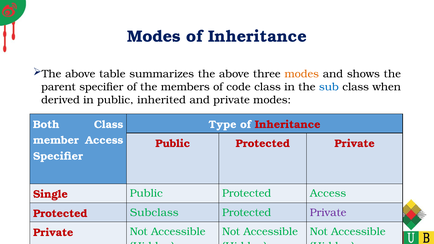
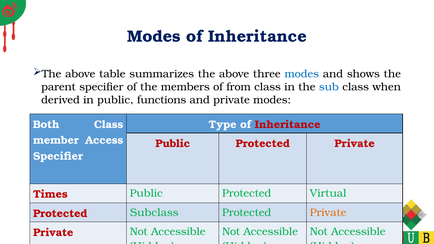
modes at (302, 74) colour: orange -> blue
code: code -> from
inherited: inherited -> functions
Single: Single -> Times
Protected Access: Access -> Virtual
Private at (328, 213) colour: purple -> orange
